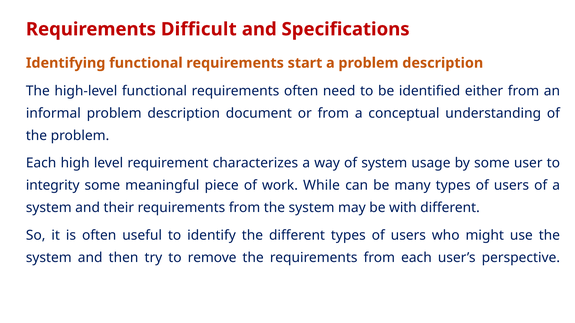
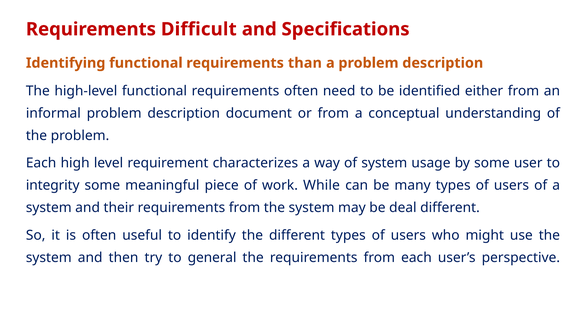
start: start -> than
with: with -> deal
remove: remove -> general
